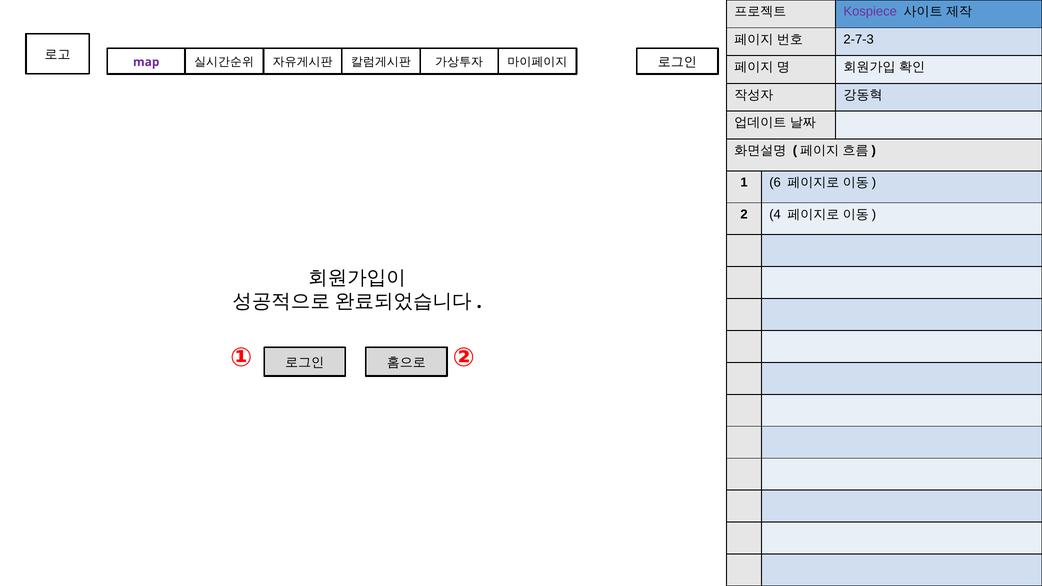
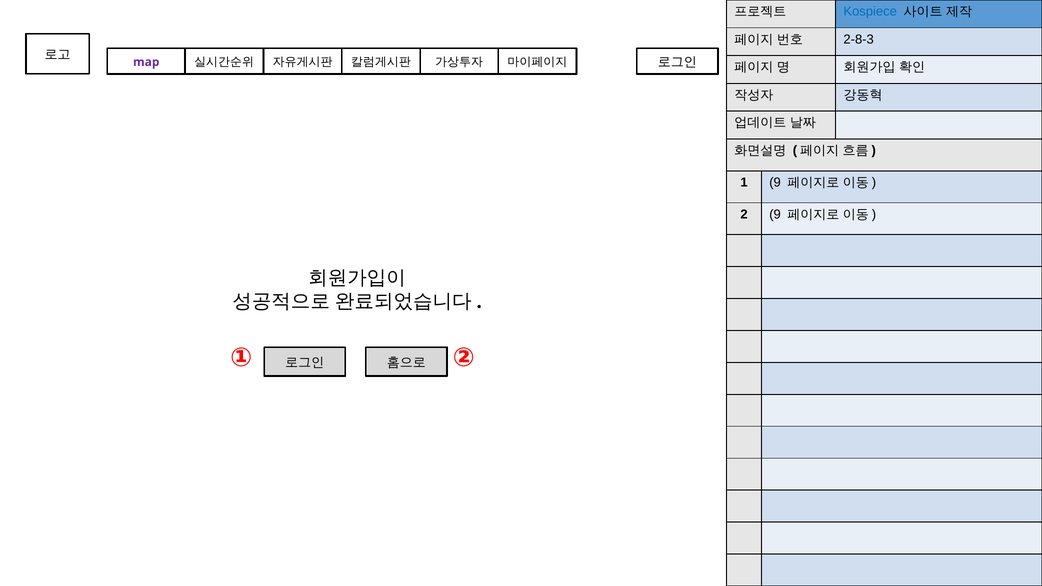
Kospiece colour: purple -> blue
2-7-3: 2-7-3 -> 2-8-3
1 6: 6 -> 9
2 4: 4 -> 9
